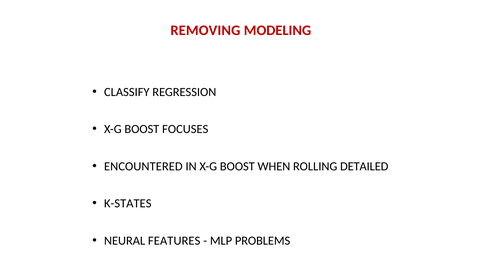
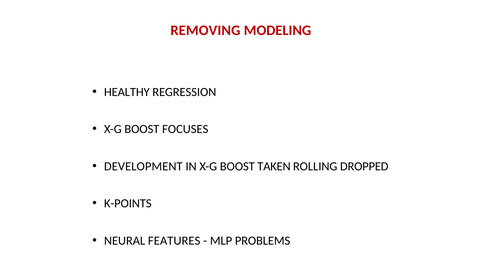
CLASSIFY: CLASSIFY -> HEALTHY
ENCOUNTERED: ENCOUNTERED -> DEVELOPMENT
WHEN: WHEN -> TAKEN
DETAILED: DETAILED -> DROPPED
K-STATES: K-STATES -> K-POINTS
